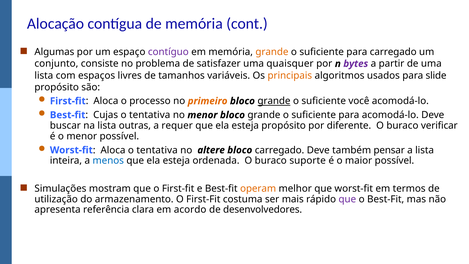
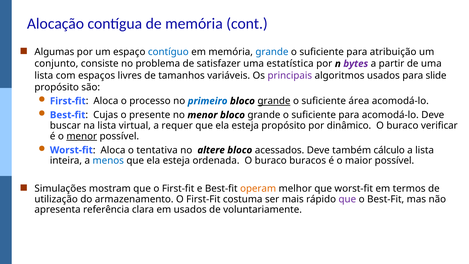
contíguo colour: purple -> blue
grande at (272, 52) colour: orange -> blue
para carregado: carregado -> atribuição
quaisquer: quaisquer -> estatística
principais colour: orange -> purple
primeiro colour: orange -> blue
você: você -> área
tentativa at (150, 115): tentativa -> presente
outras: outras -> virtual
diferente: diferente -> dinâmico
menor at (82, 136) underline: none -> present
bloco carregado: carregado -> acessados
pensar: pensar -> cálculo
suporte: suporte -> buracos
em acordo: acordo -> usados
desenvolvedores: desenvolvedores -> voluntariamente
